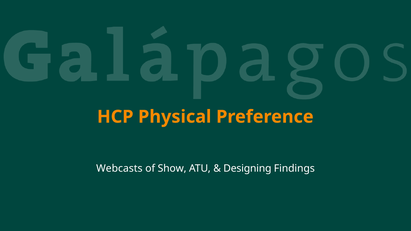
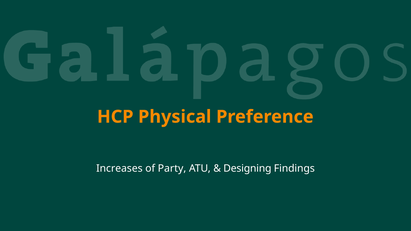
Webcasts: Webcasts -> Increases
Show: Show -> Party
